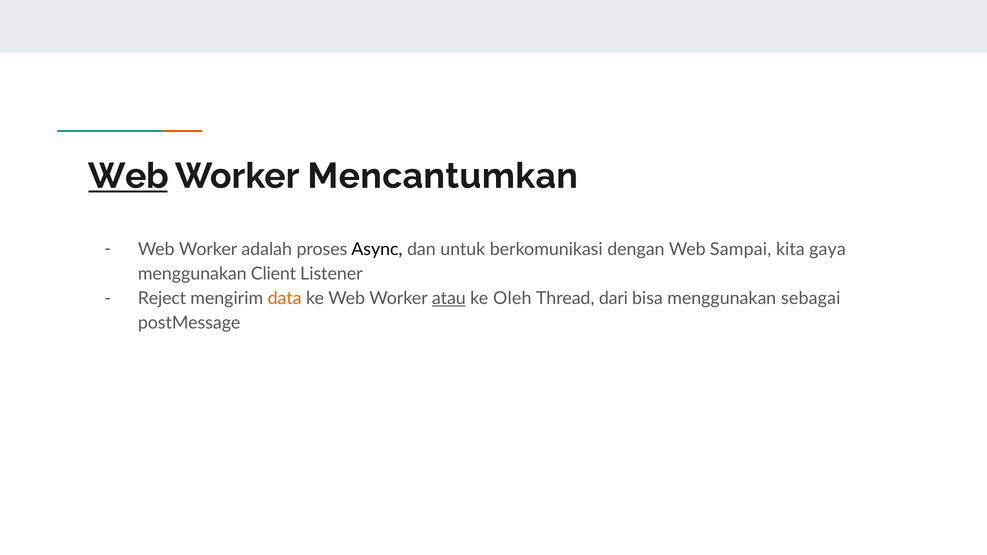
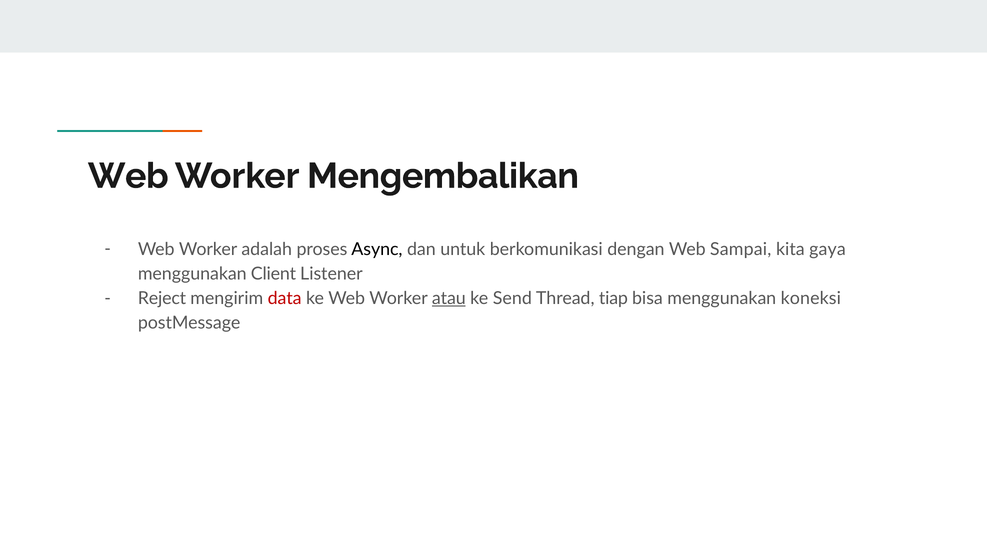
Web at (128, 176) underline: present -> none
Mencantumkan: Mencantumkan -> Mengembalikan
data colour: orange -> red
Oleh: Oleh -> Send
dari: dari -> tiap
sebagai: sebagai -> koneksi
